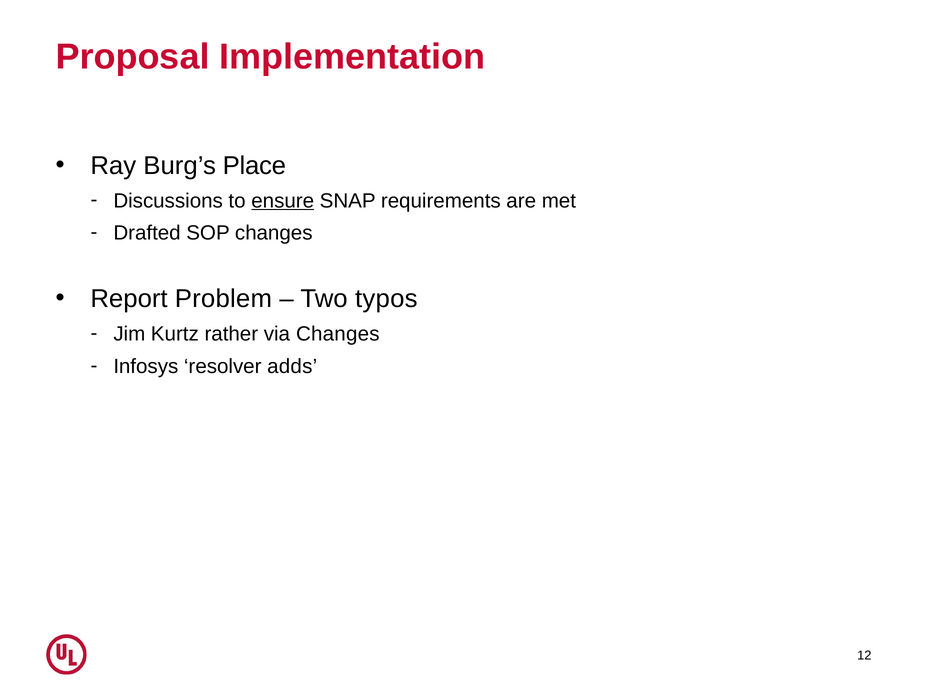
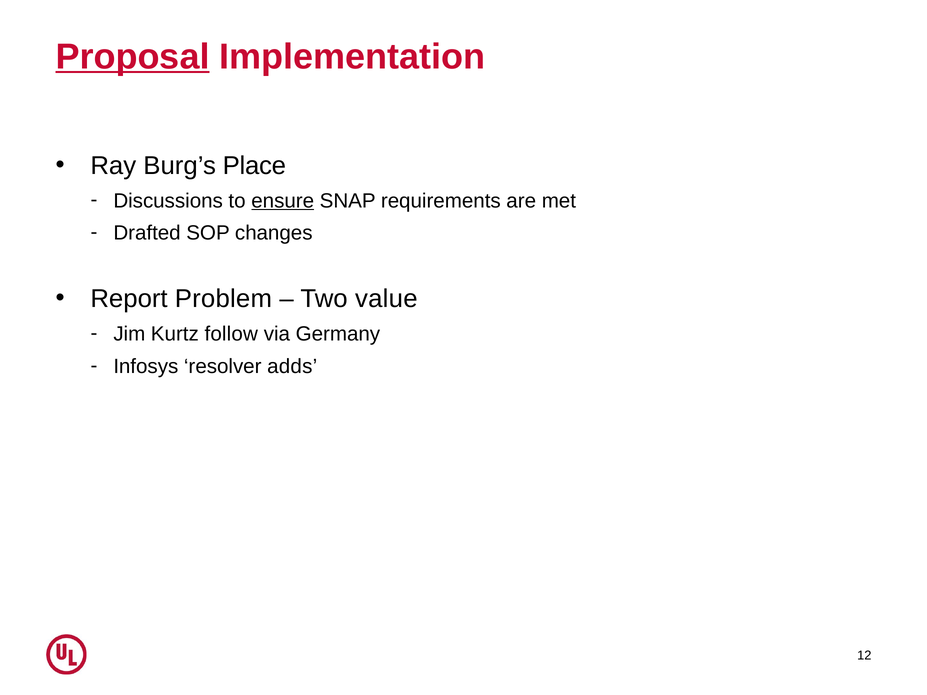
Proposal underline: none -> present
typos: typos -> value
rather: rather -> follow
via Changes: Changes -> Germany
